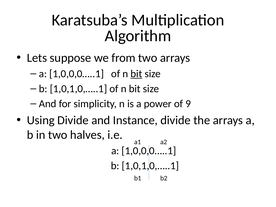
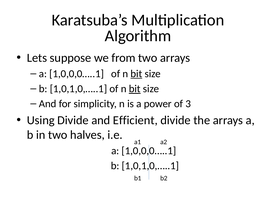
bit at (135, 89) underline: none -> present
9: 9 -> 3
Instance: Instance -> Efficient
